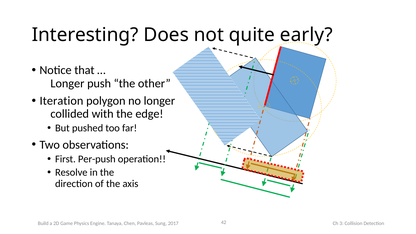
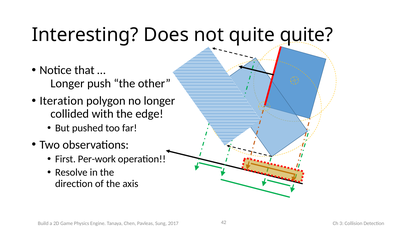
quite early: early -> quite
Per-push: Per-push -> Per-work
